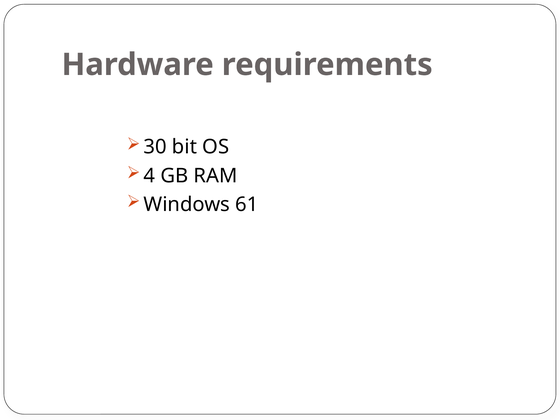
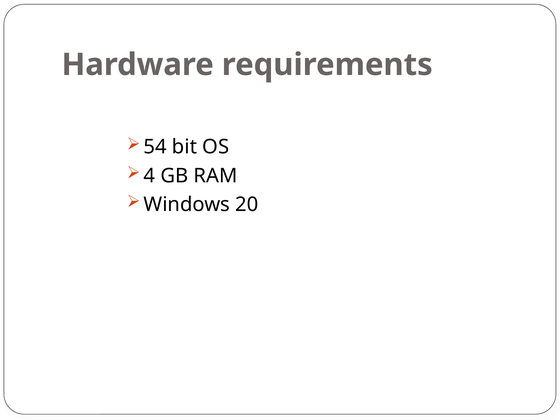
30: 30 -> 54
61: 61 -> 20
